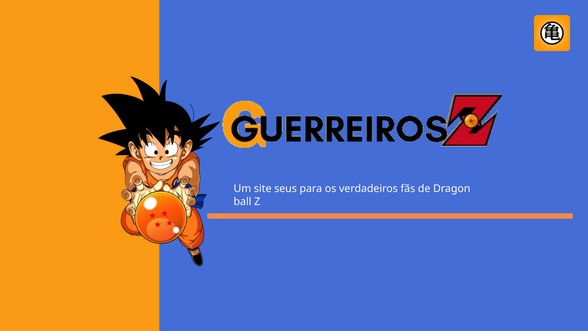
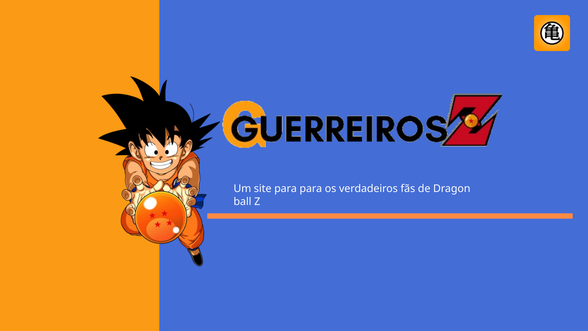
site seus: seus -> para
